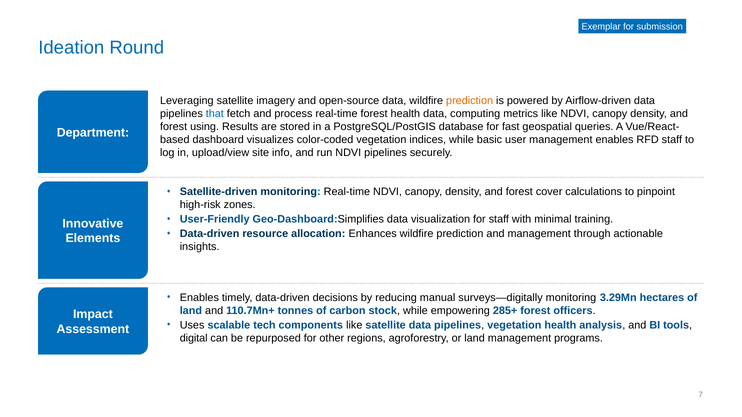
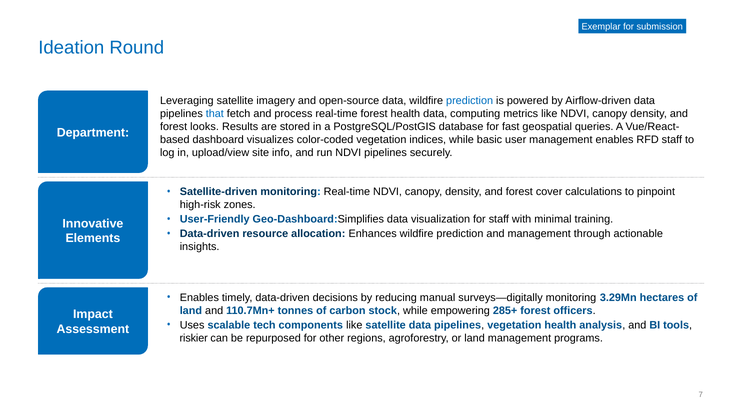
prediction at (470, 101) colour: orange -> blue
using: using -> looks
digital: digital -> riskier
